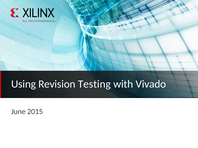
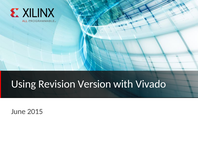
Testing: Testing -> Version
